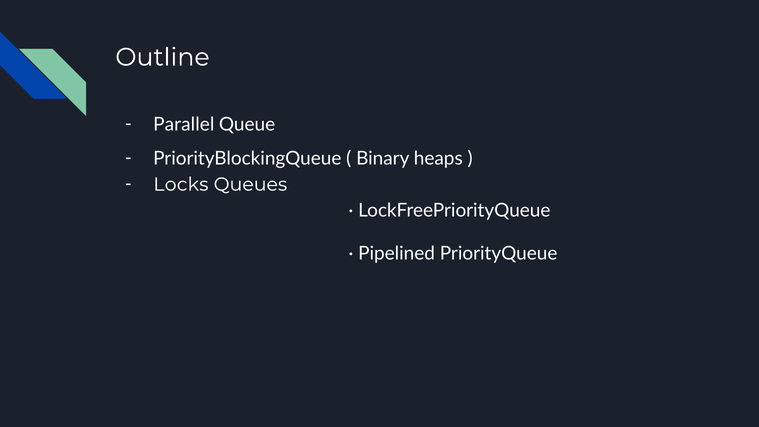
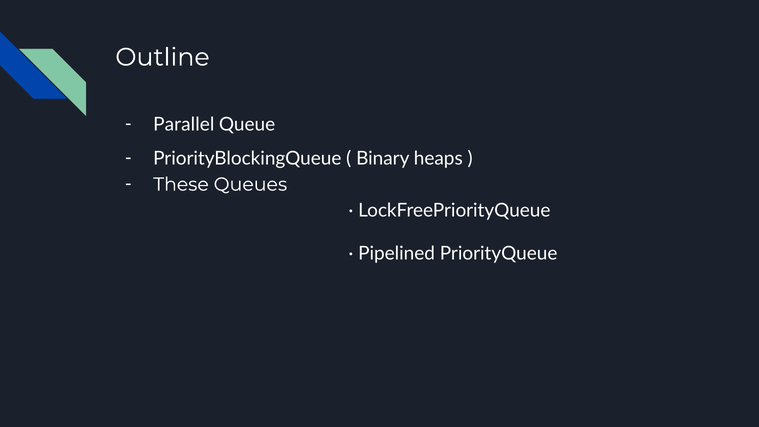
Locks: Locks -> These
